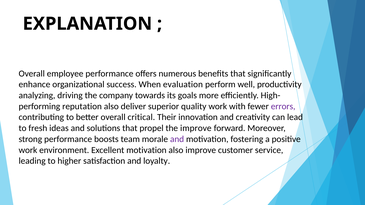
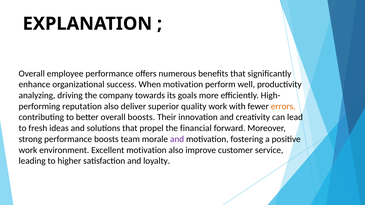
When evaluation: evaluation -> motivation
errors colour: purple -> orange
overall critical: critical -> boosts
the improve: improve -> financial
